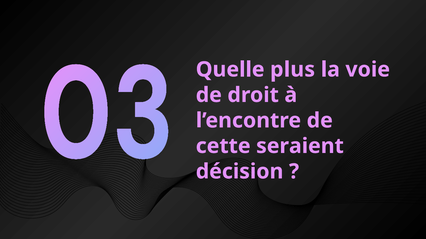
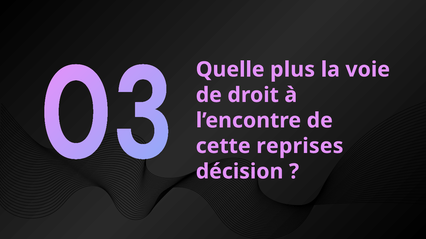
seraient: seraient -> reprises
